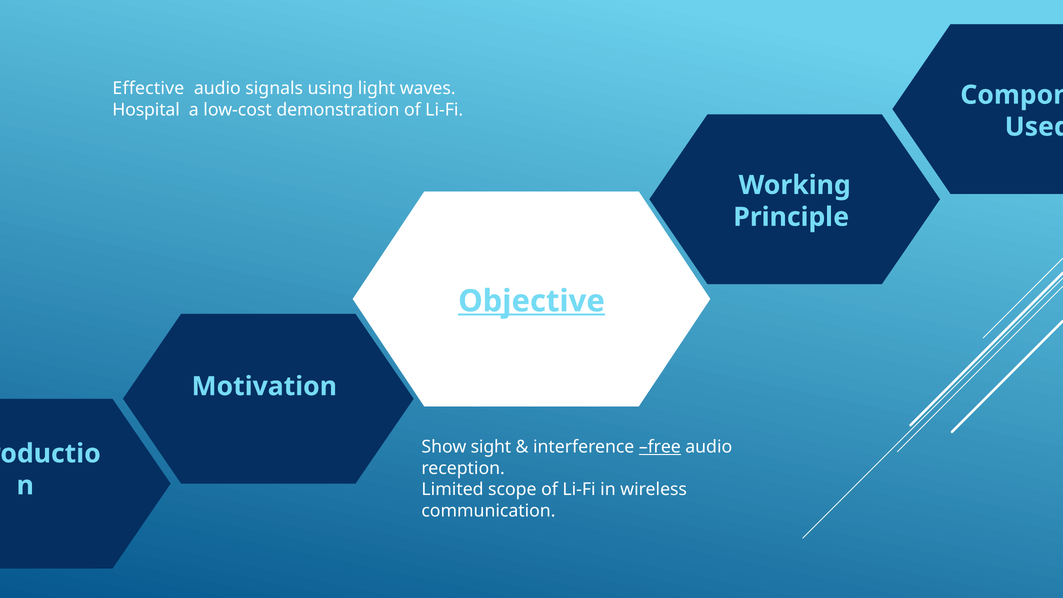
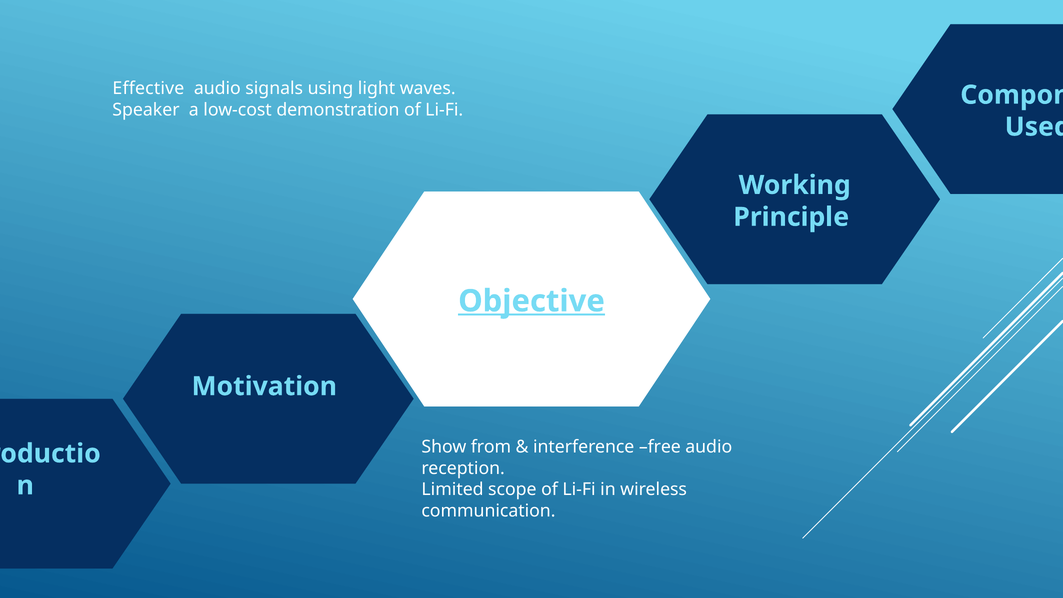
Hospital: Hospital -> Speaker
sight: sight -> from
free underline: present -> none
